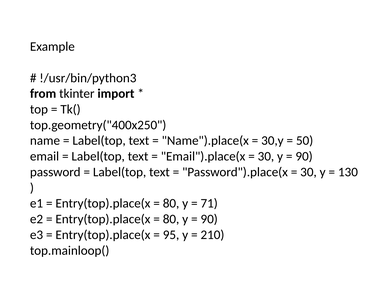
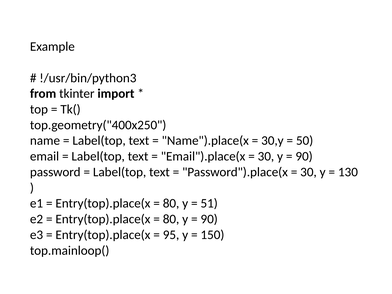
71: 71 -> 51
210: 210 -> 150
